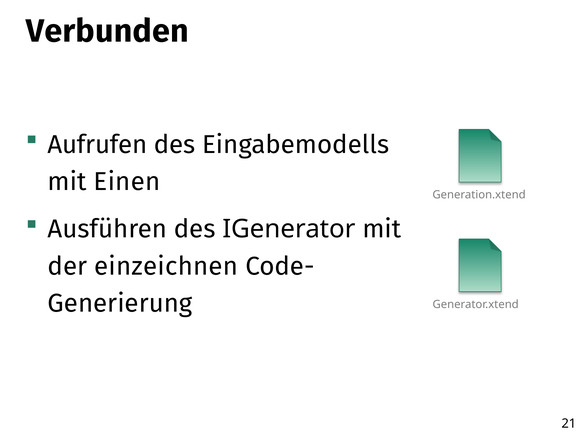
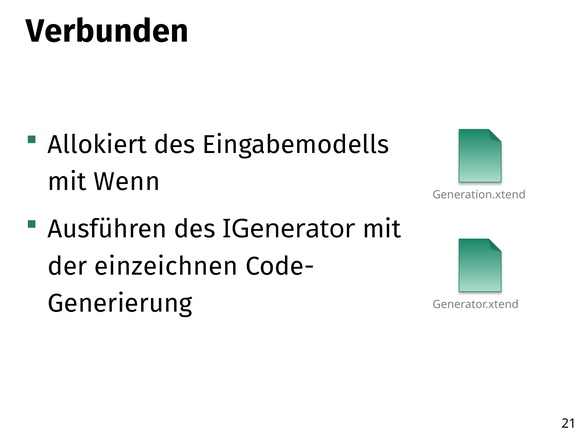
Aufrufen: Aufrufen -> Allokiert
Einen: Einen -> Wenn
